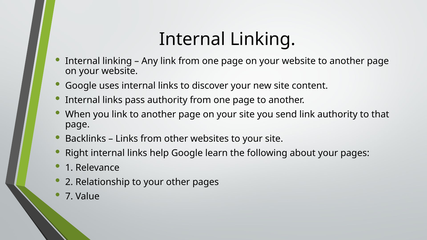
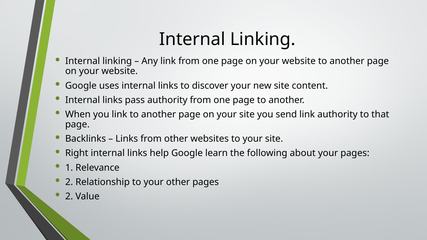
7 at (69, 197): 7 -> 2
